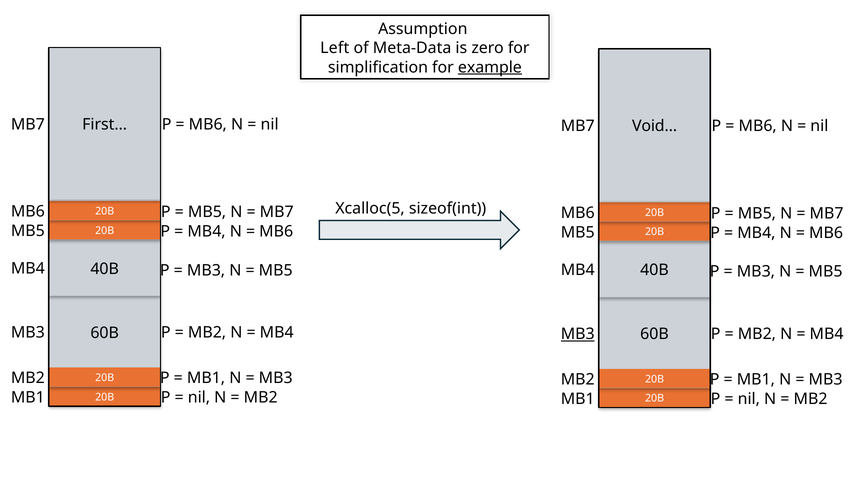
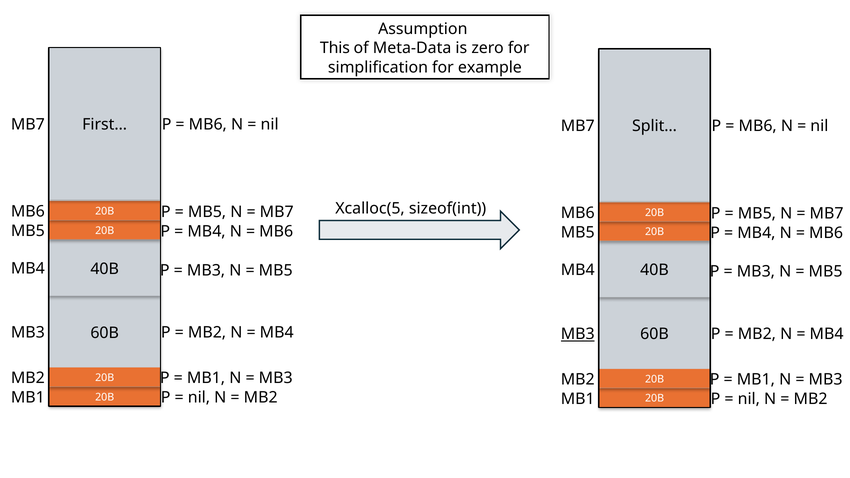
Left: Left -> This
example underline: present -> none
Void…: Void… -> Split…
